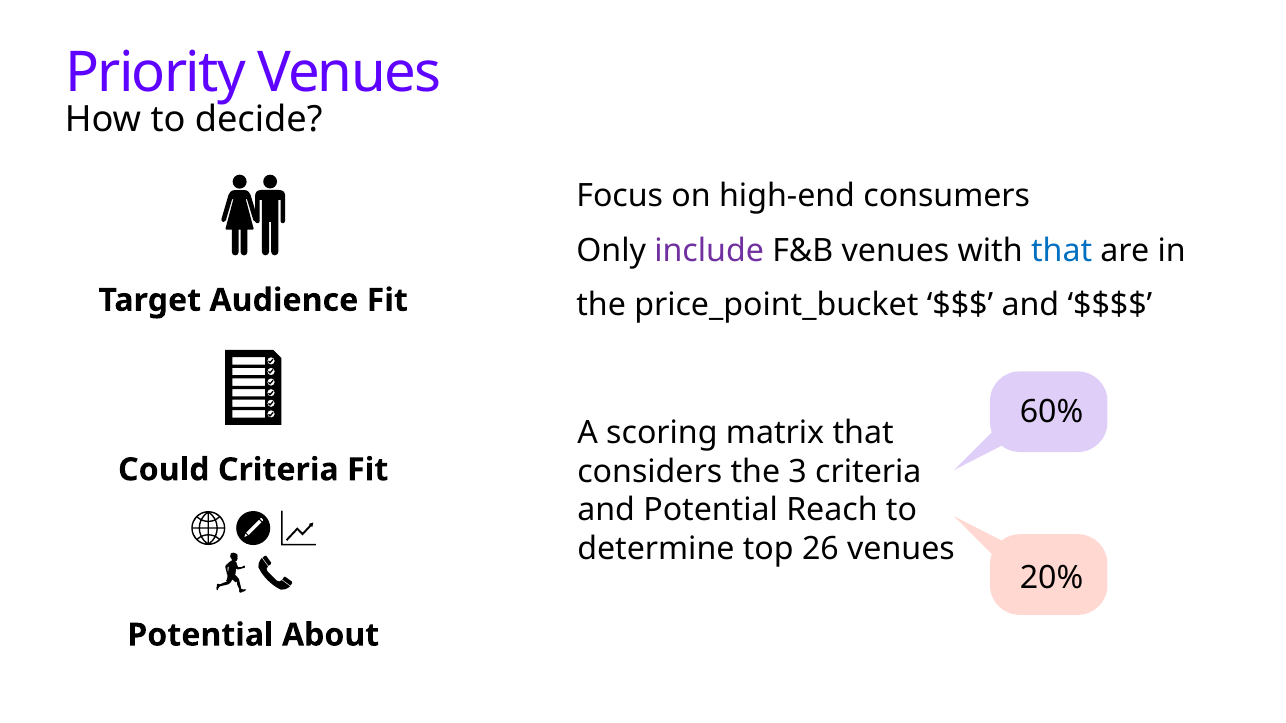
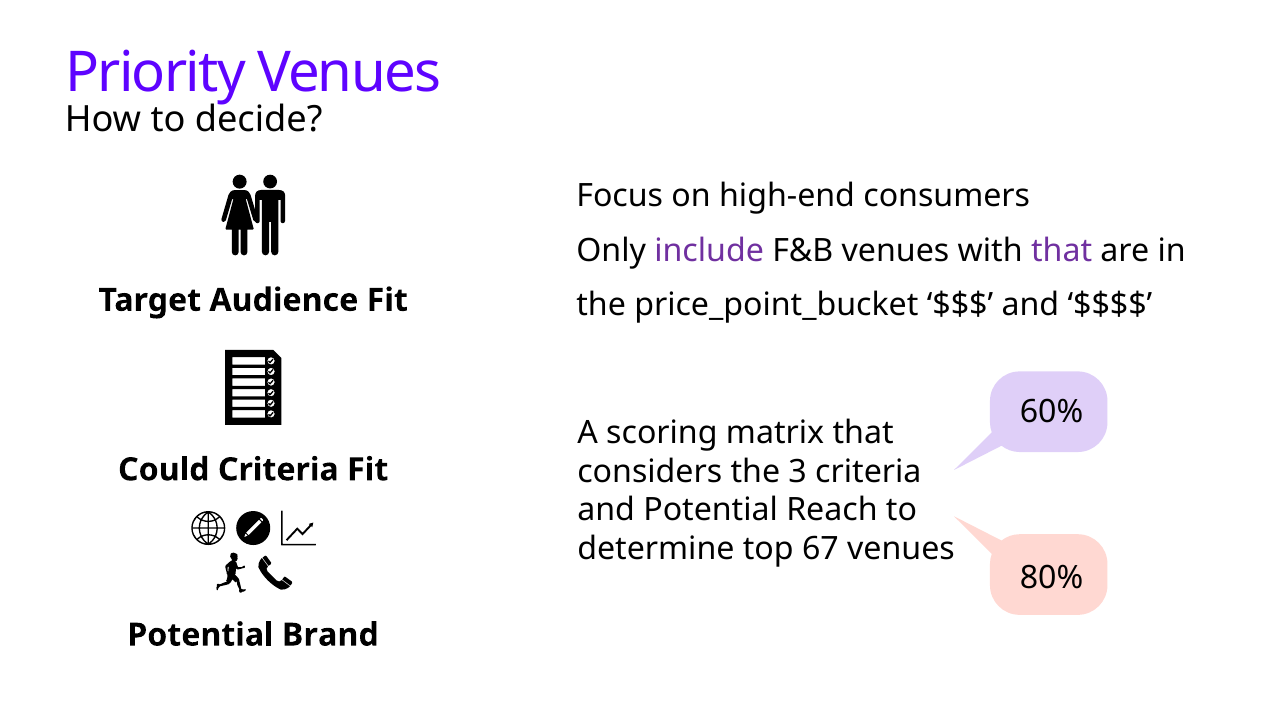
that at (1062, 251) colour: blue -> purple
26: 26 -> 67
20%: 20% -> 80%
About: About -> Brand
